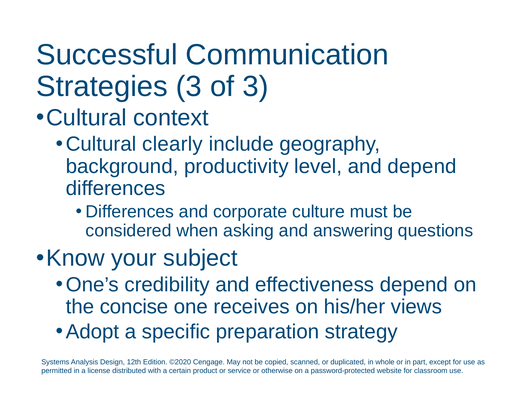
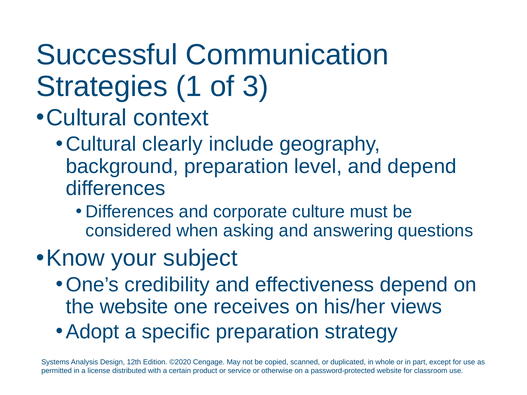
Strategies 3: 3 -> 1
background productivity: productivity -> preparation
the concise: concise -> website
